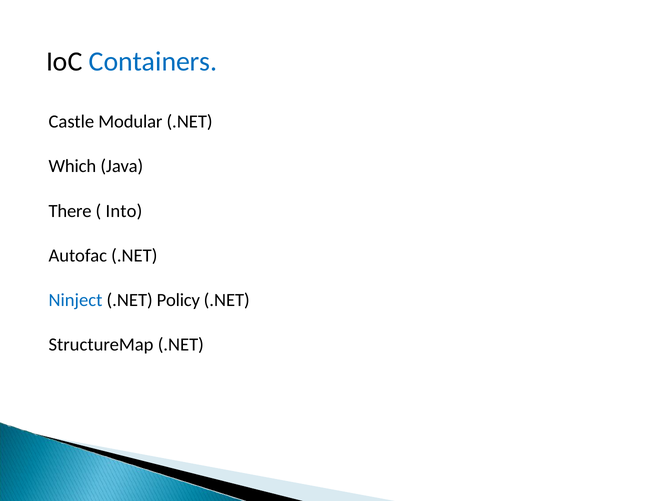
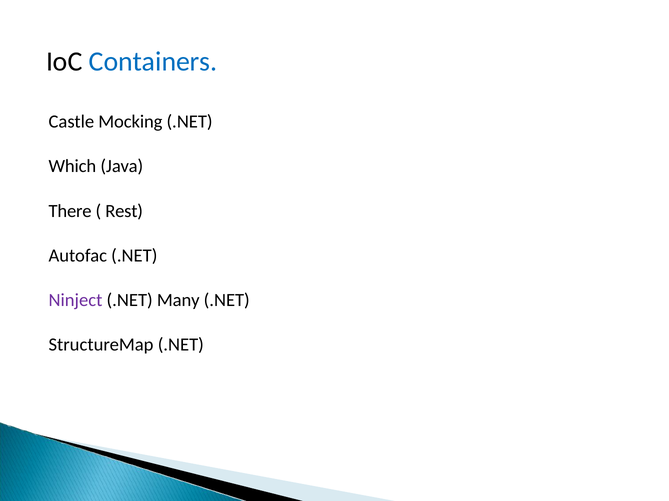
Modular: Modular -> Mocking
Into: Into -> Rest
Ninject colour: blue -> purple
Policy: Policy -> Many
